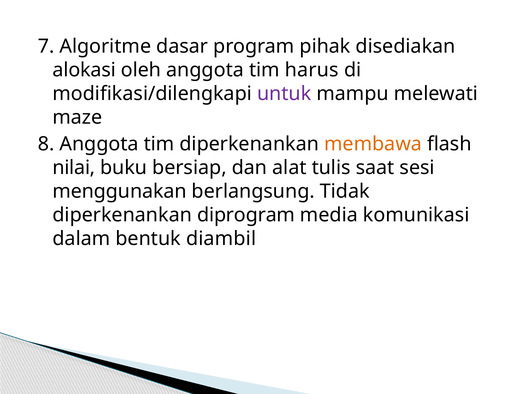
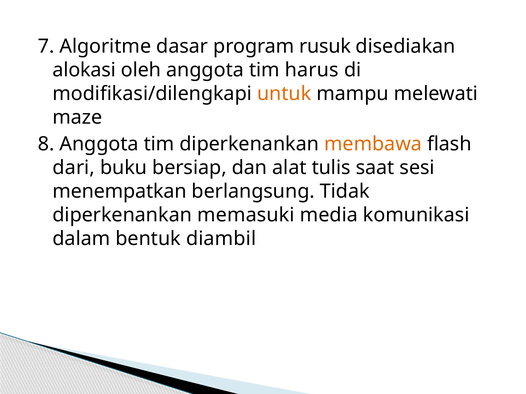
pihak: pihak -> rusuk
untuk colour: purple -> orange
nilai: nilai -> dari
menggunakan: menggunakan -> menempatkan
diprogram: diprogram -> memasuki
